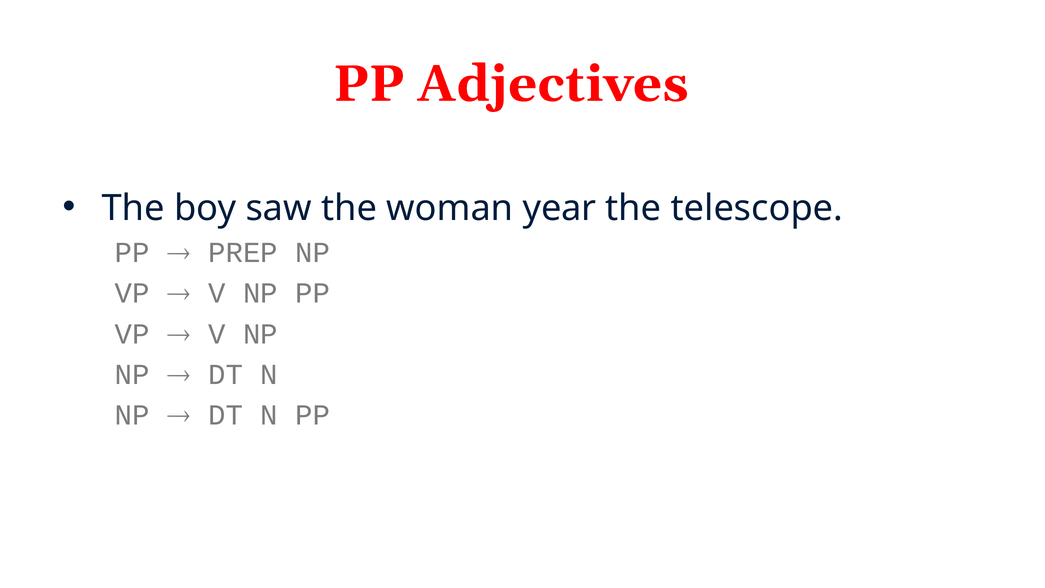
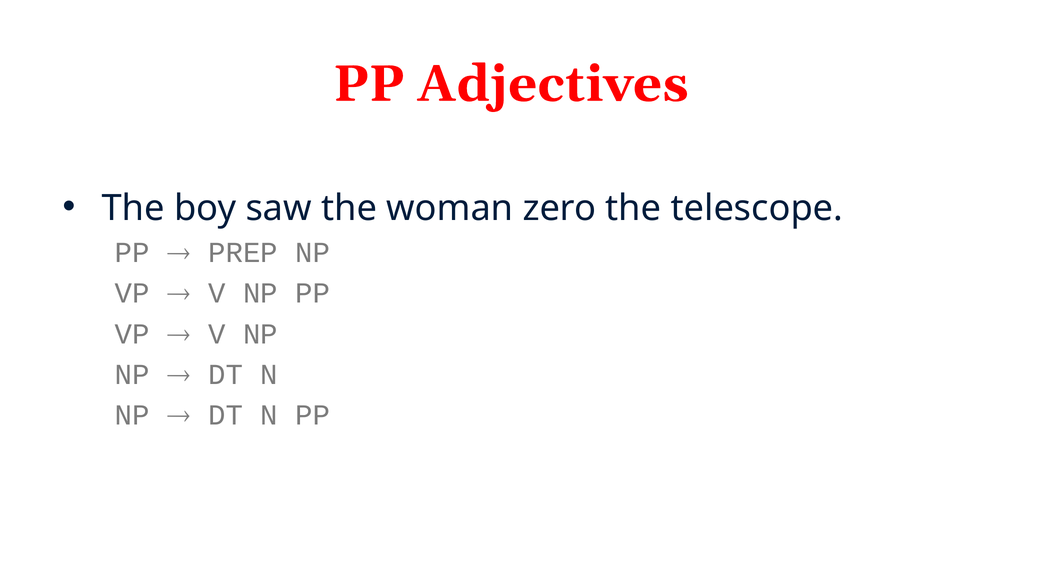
year: year -> zero
